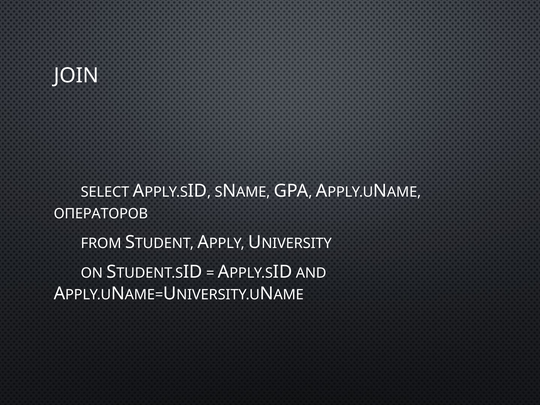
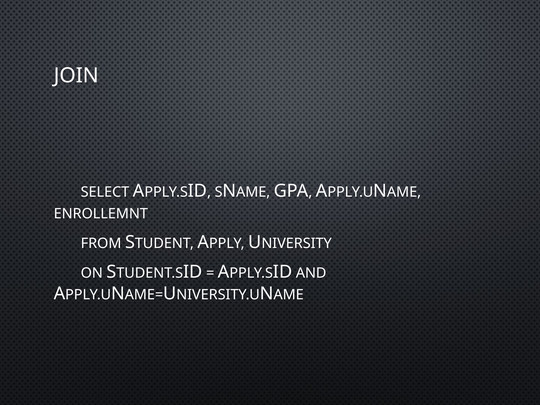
ОПЕРАТОРОВ: ОПЕРАТОРОВ -> ENROLLEMNT
